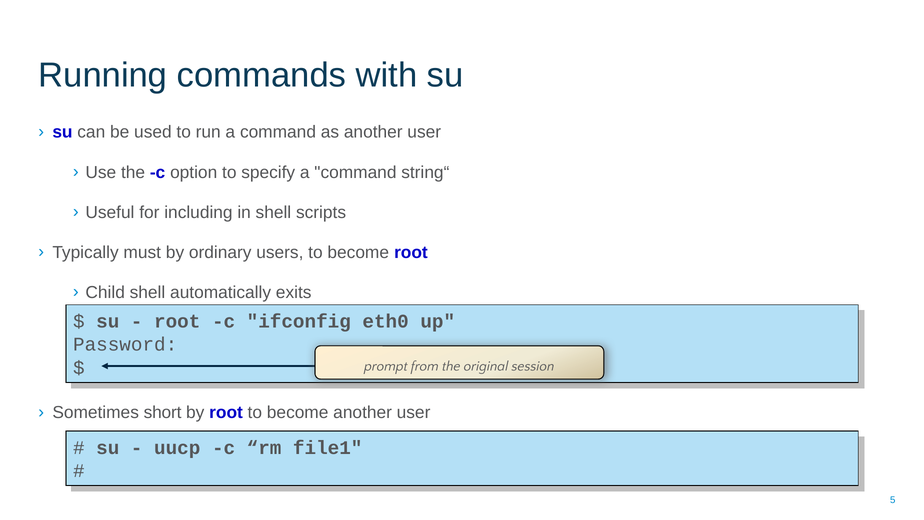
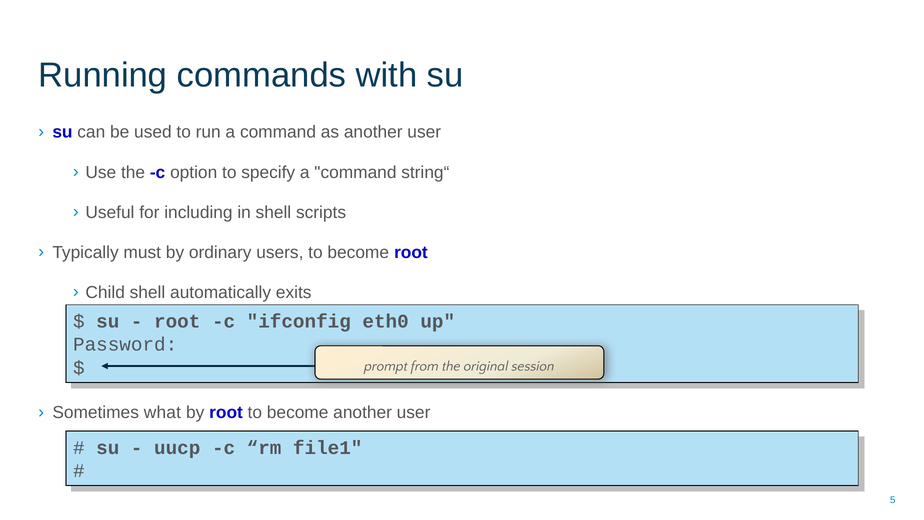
short: short -> what
